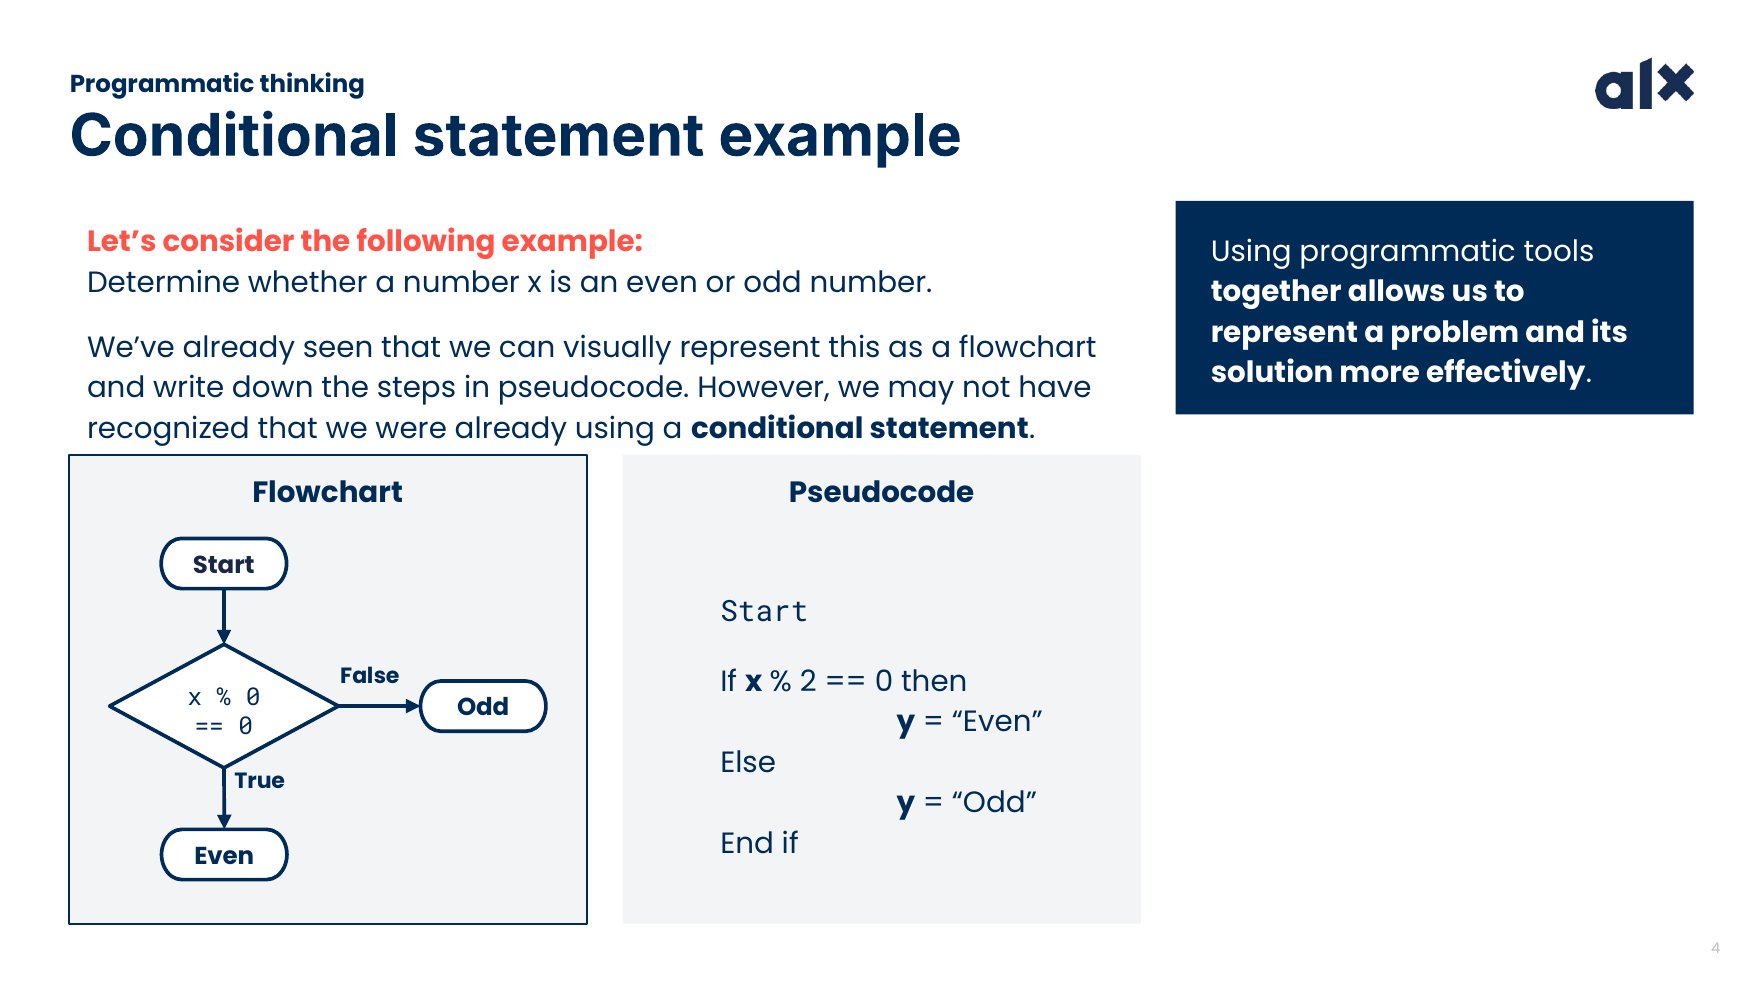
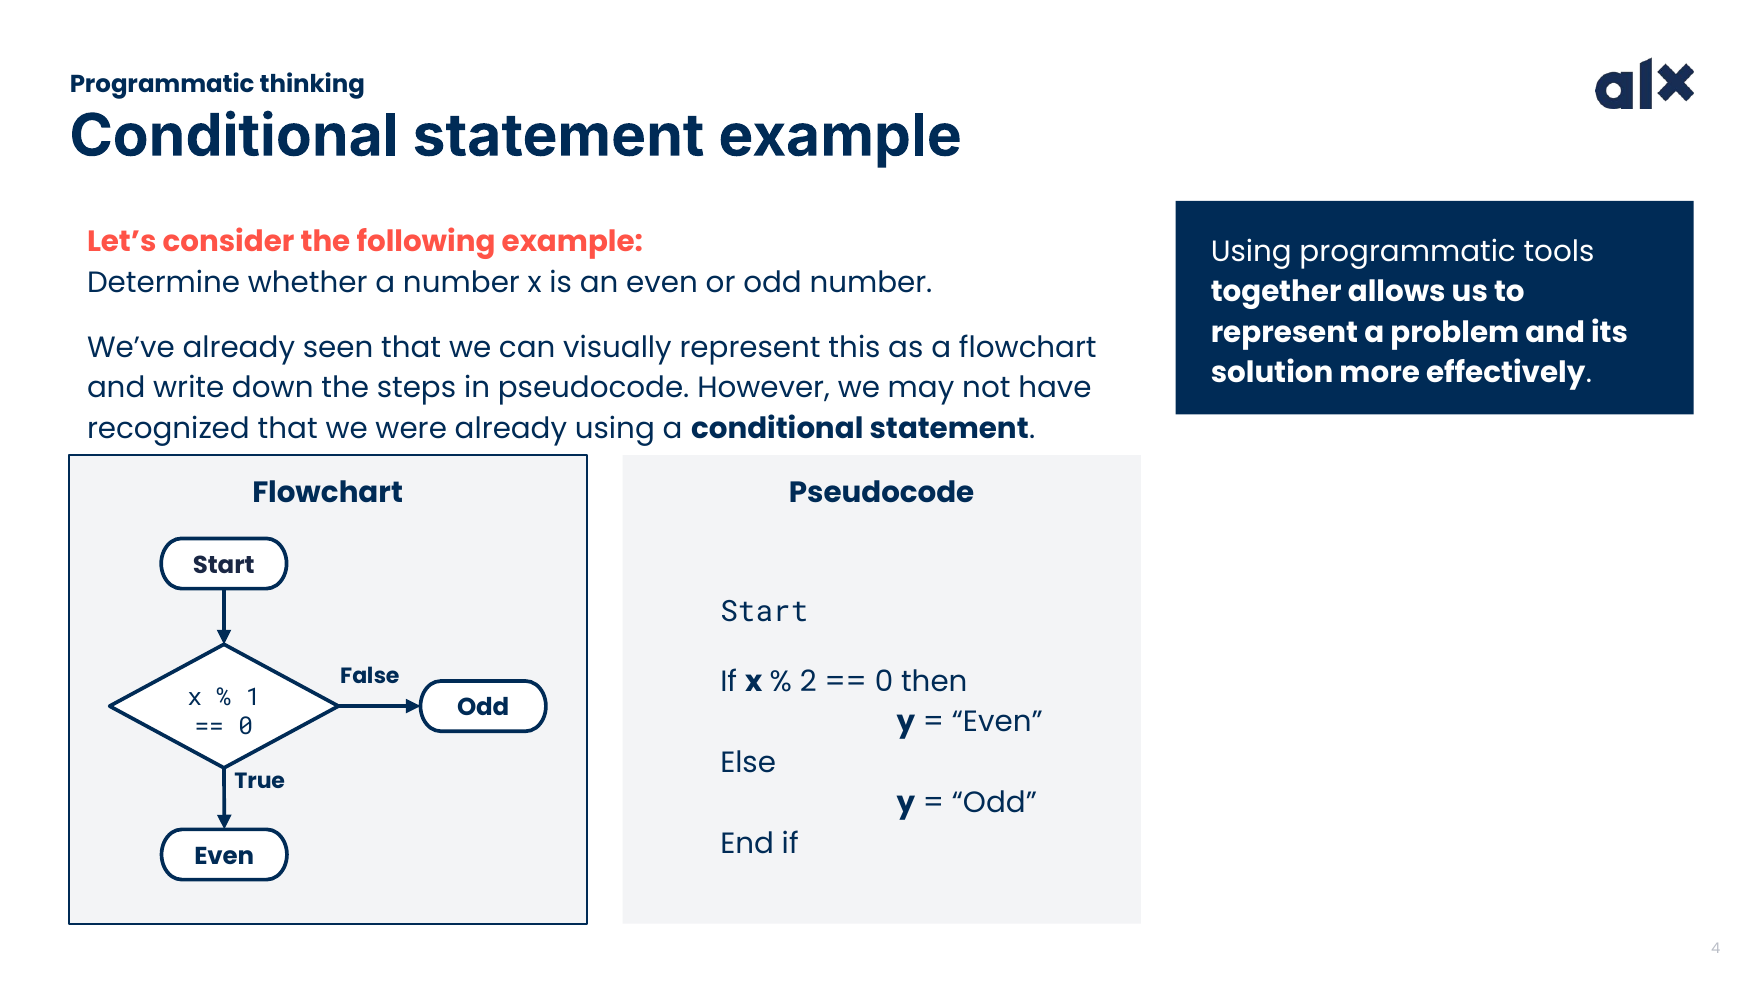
0 at (253, 697): 0 -> 1
